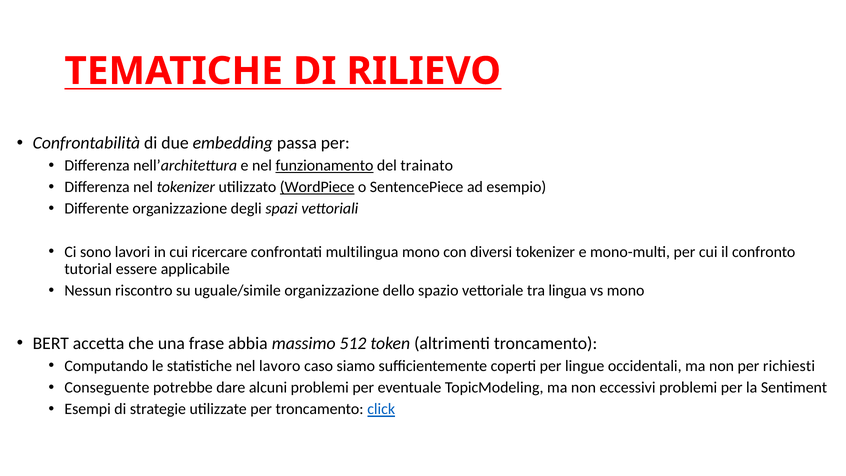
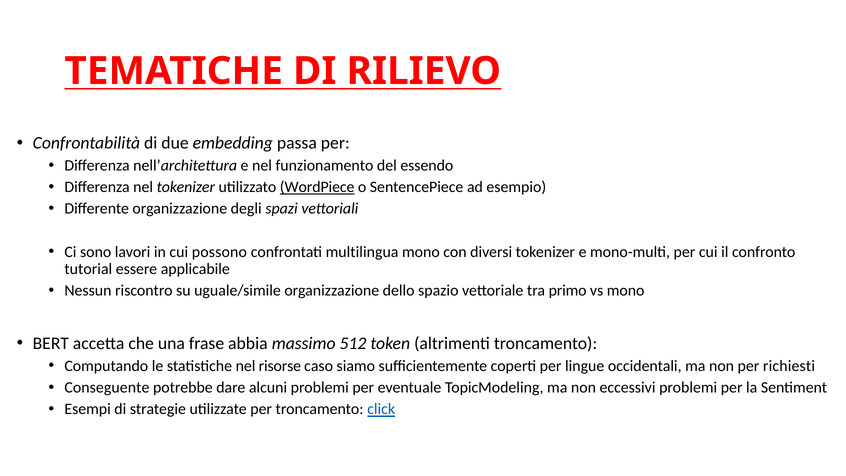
funzionamento underline: present -> none
trainato: trainato -> essendo
ricercare: ricercare -> possono
lingua: lingua -> primo
lavoro: lavoro -> risorse
